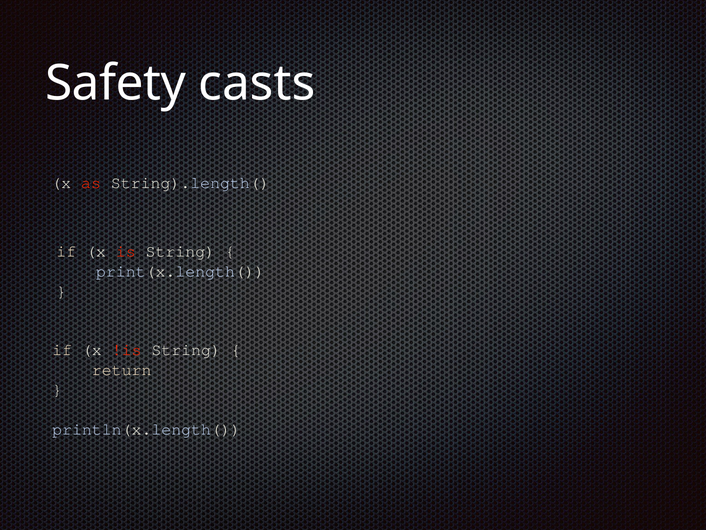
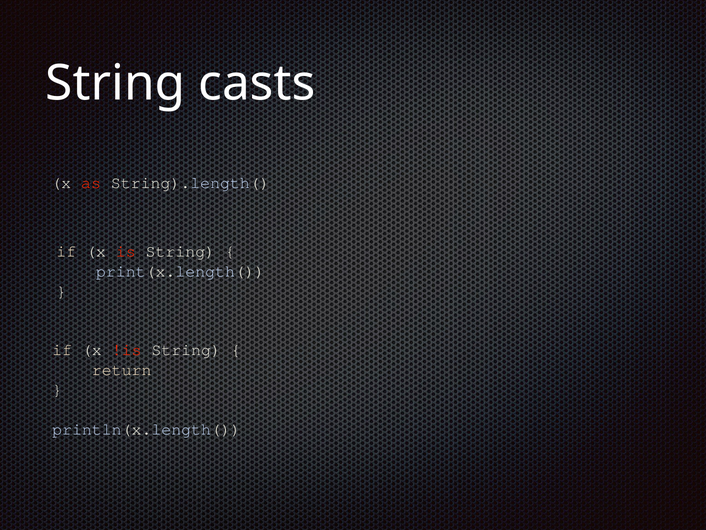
Safety at (116, 83): Safety -> String
